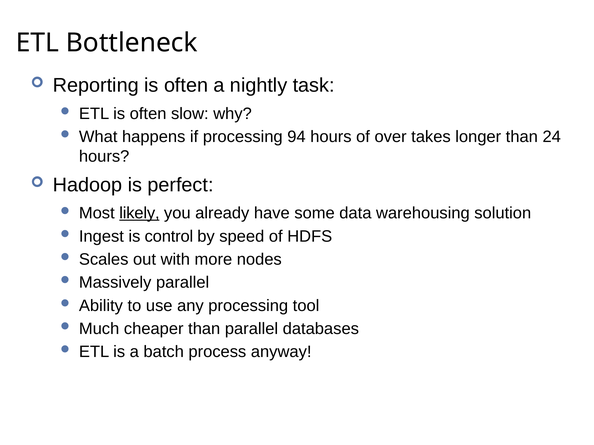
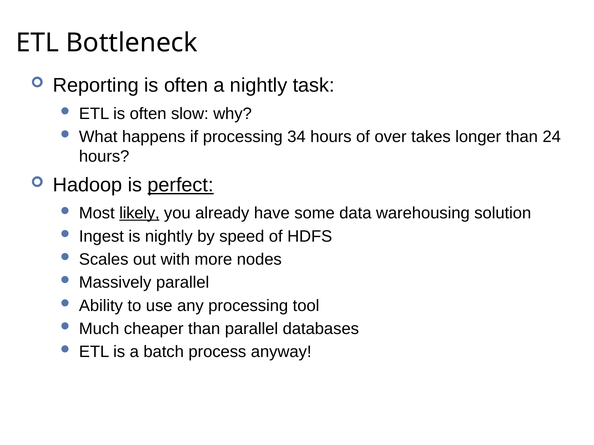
94: 94 -> 34
perfect underline: none -> present
is control: control -> nightly
